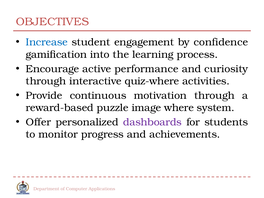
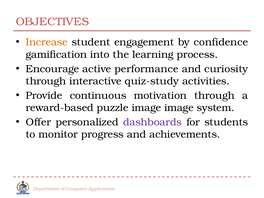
Increase colour: blue -> orange
quiz-where: quiz-where -> quiz-study
image where: where -> image
